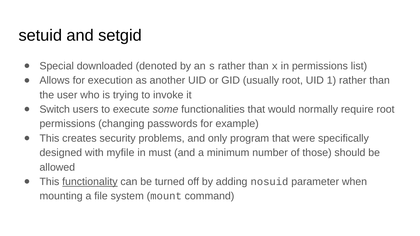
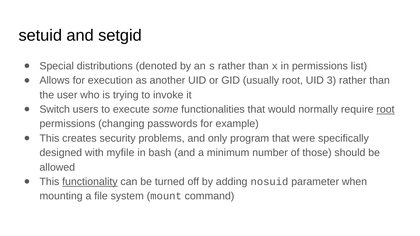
downloaded: downloaded -> distributions
1: 1 -> 3
root at (386, 110) underline: none -> present
must: must -> bash
